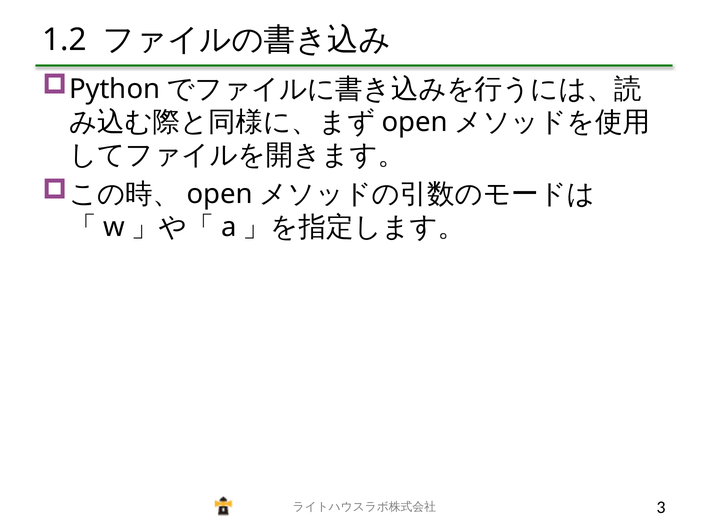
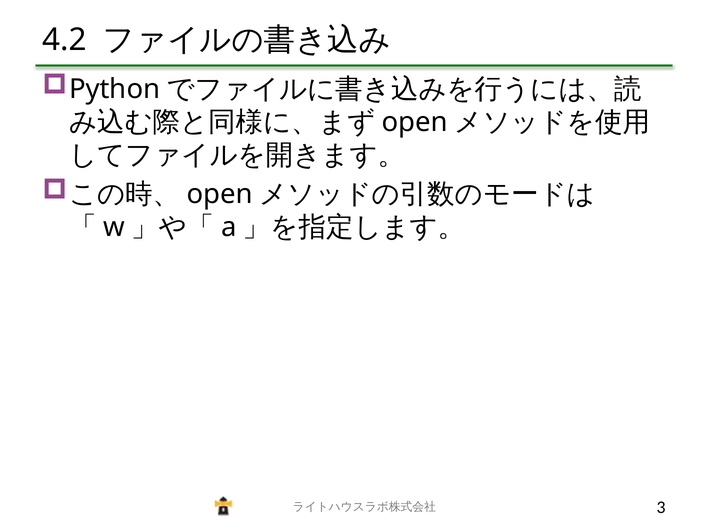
1.2: 1.2 -> 4.2
